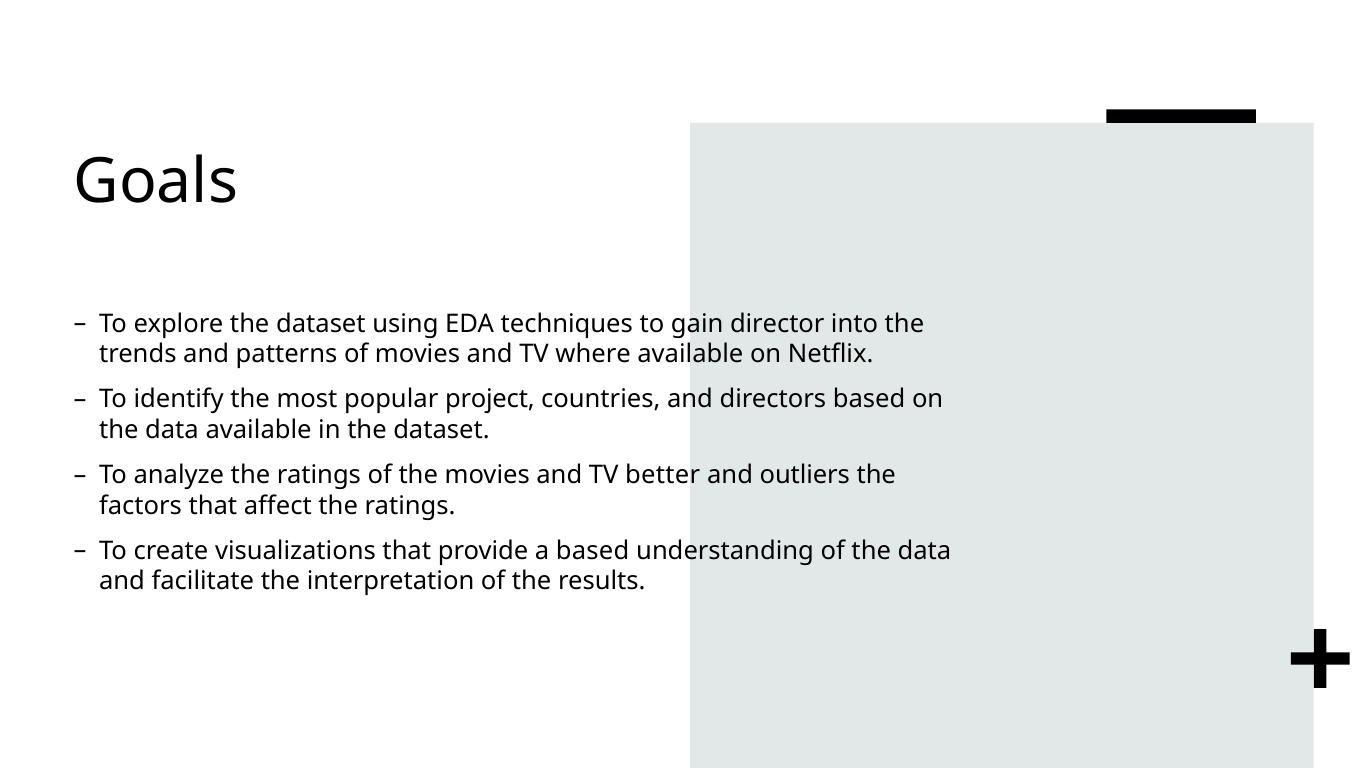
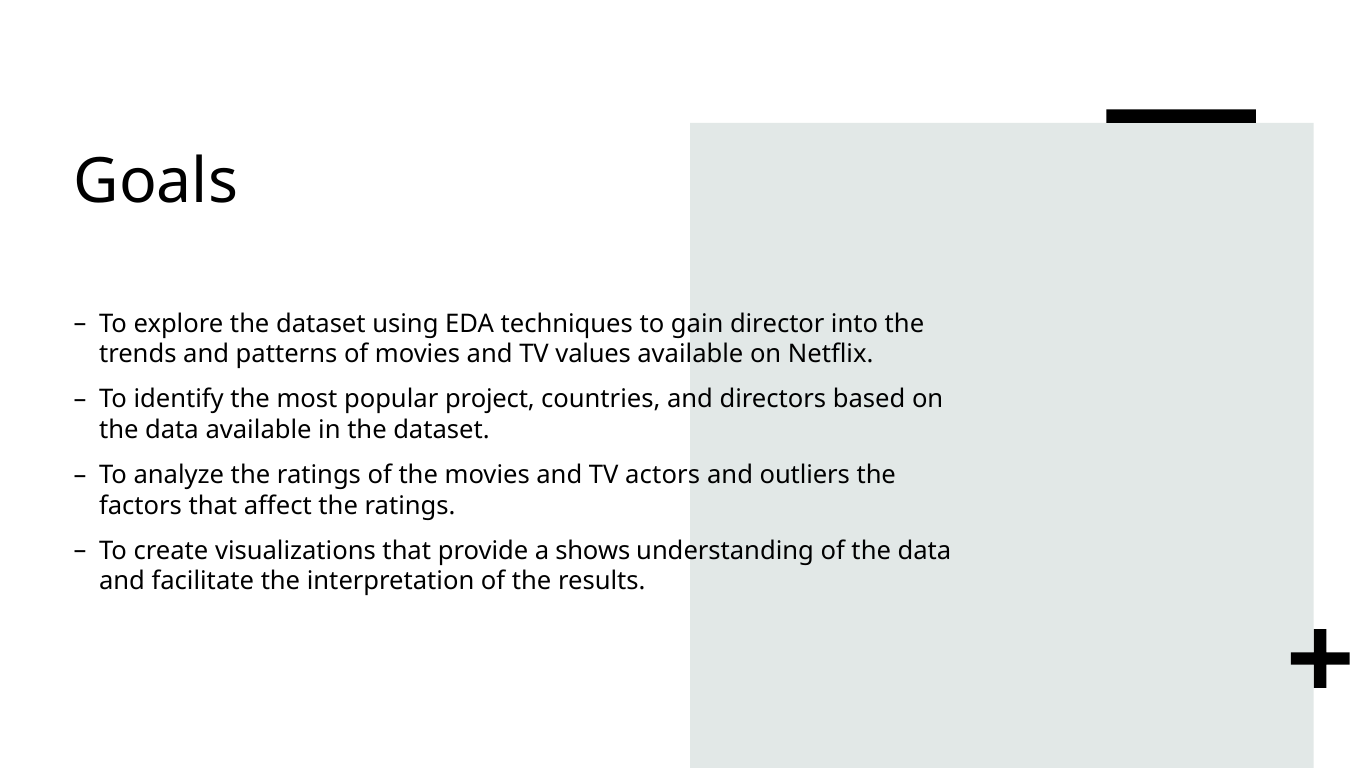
where: where -> values
better: better -> actors
a based: based -> shows
